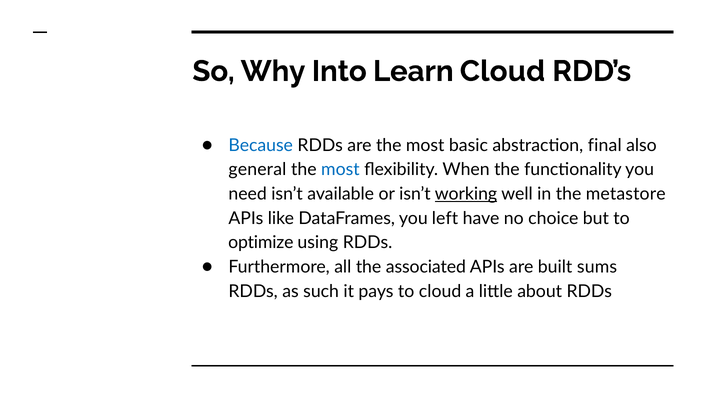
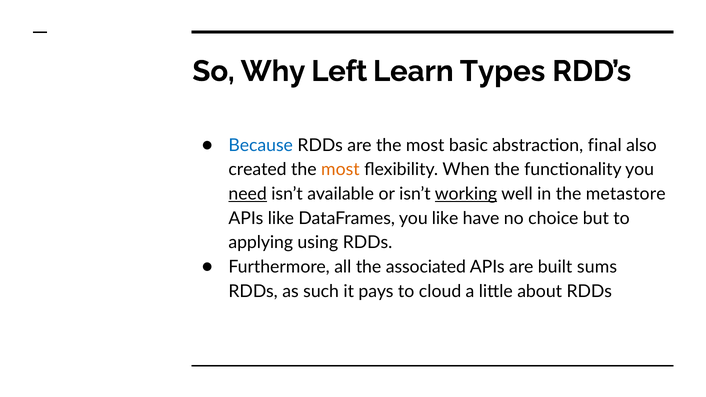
Into: Into -> Left
Learn Cloud: Cloud -> Types
general: general -> created
most at (340, 170) colour: blue -> orange
need underline: none -> present
you left: left -> like
optimize: optimize -> applying
